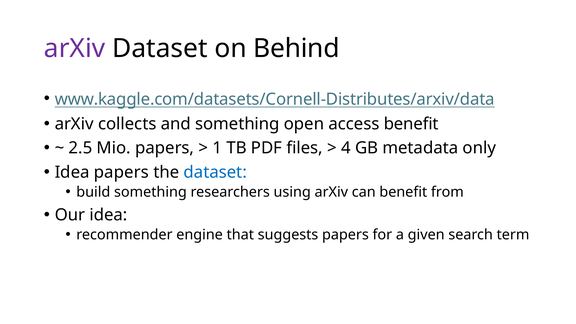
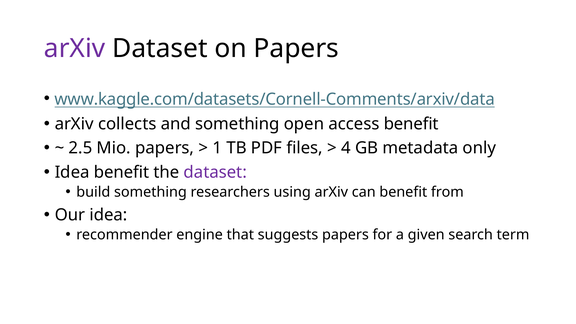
on Behind: Behind -> Papers
www.kaggle.com/datasets/Cornell-Distributes/arxiv/data: www.kaggle.com/datasets/Cornell-Distributes/arxiv/data -> www.kaggle.com/datasets/Cornell-Comments/arxiv/data
Idea papers: papers -> benefit
dataset at (215, 172) colour: blue -> purple
